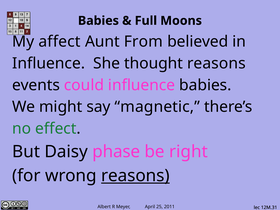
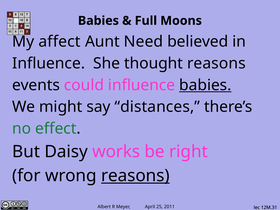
From: From -> Need
babies at (205, 85) underline: none -> present
magnetic: magnetic -> distances
phase: phase -> works
